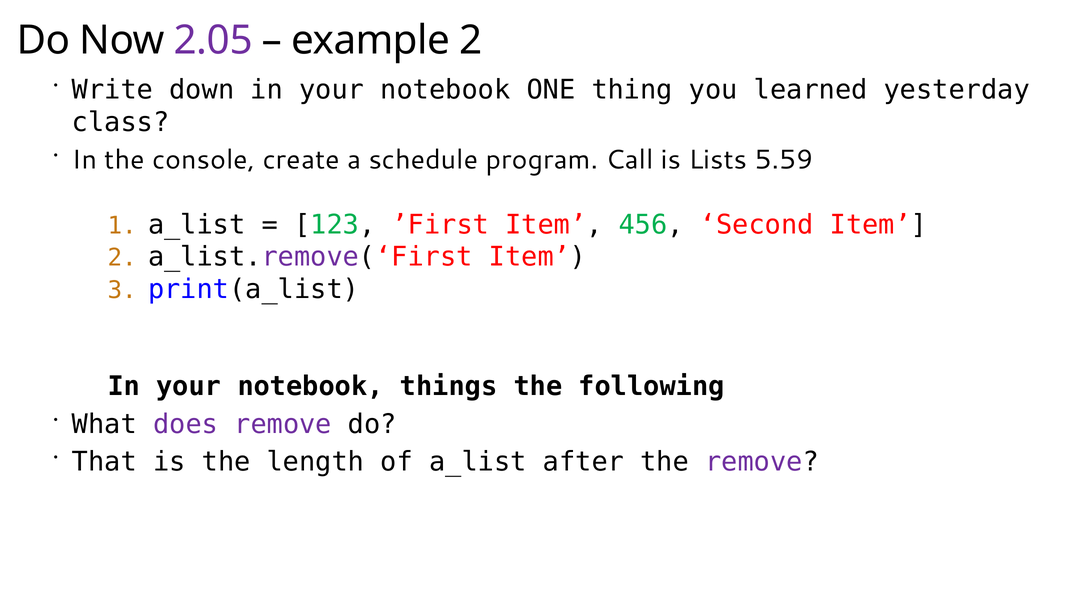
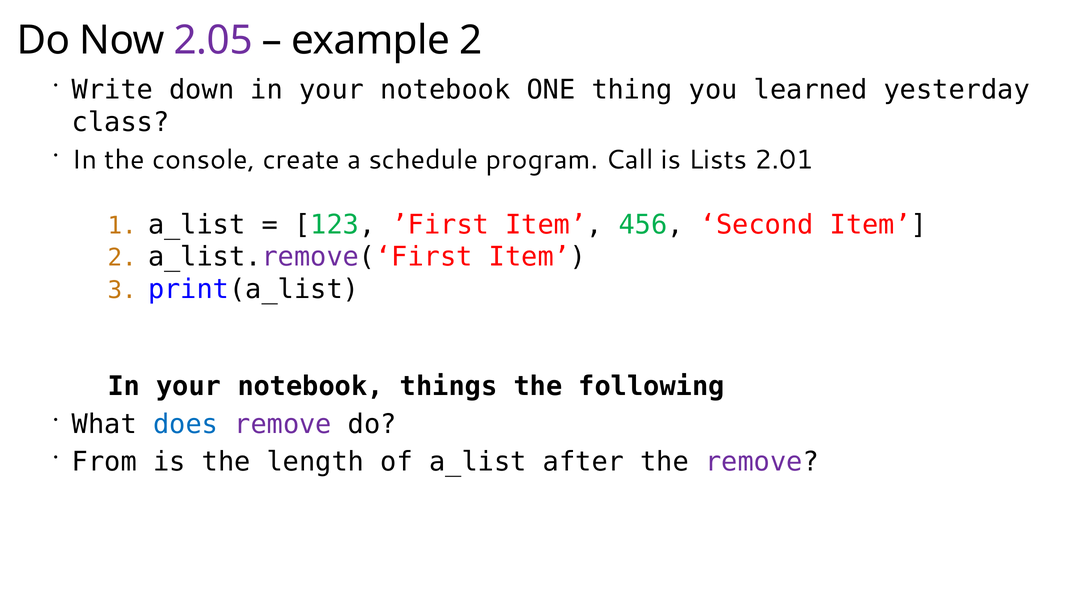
5.59: 5.59 -> 2.01
does colour: purple -> blue
That: That -> From
